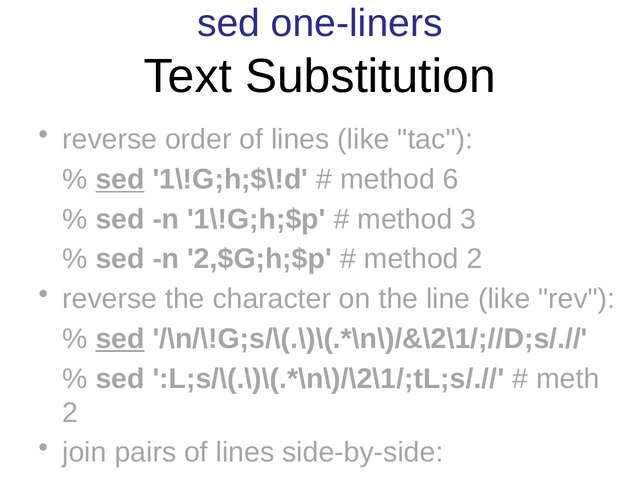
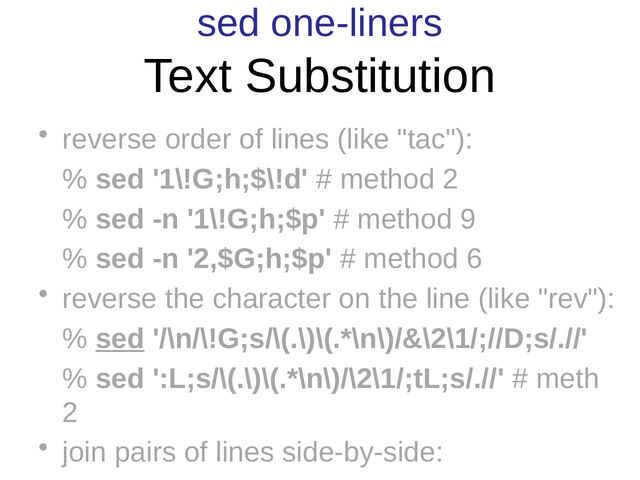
sed at (120, 179) underline: present -> none
method 6: 6 -> 2
3: 3 -> 9
method 2: 2 -> 6
